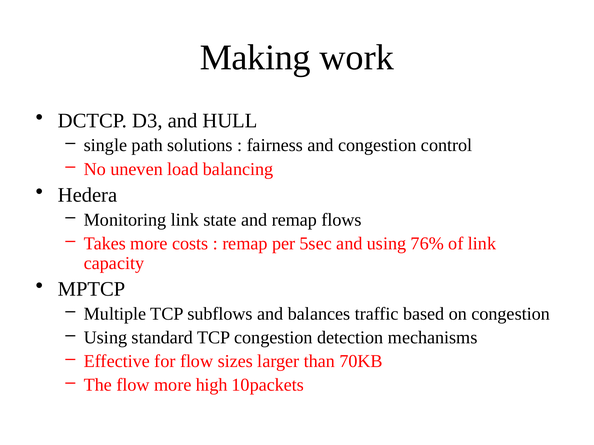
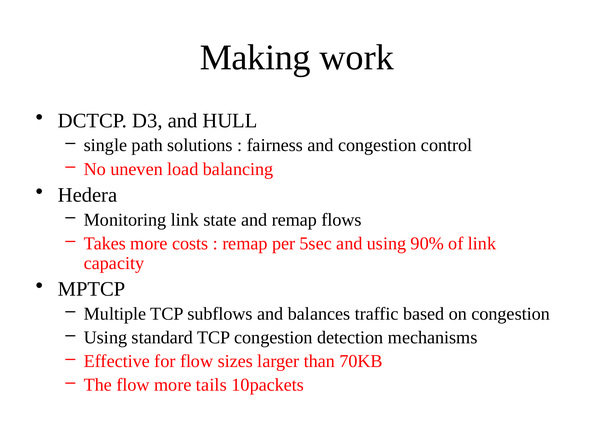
76%: 76% -> 90%
high: high -> tails
